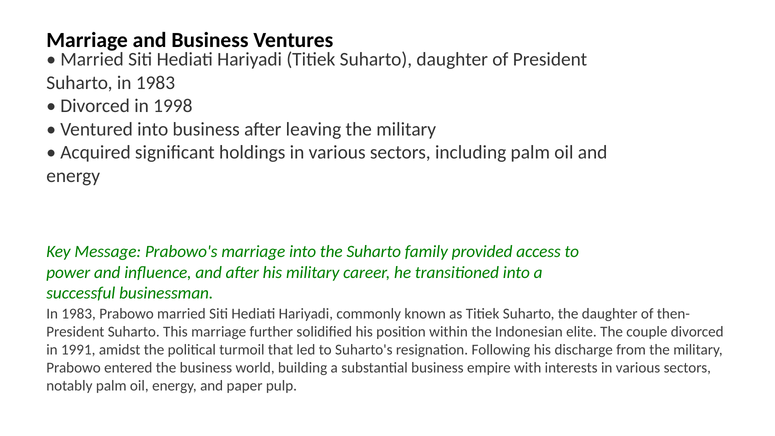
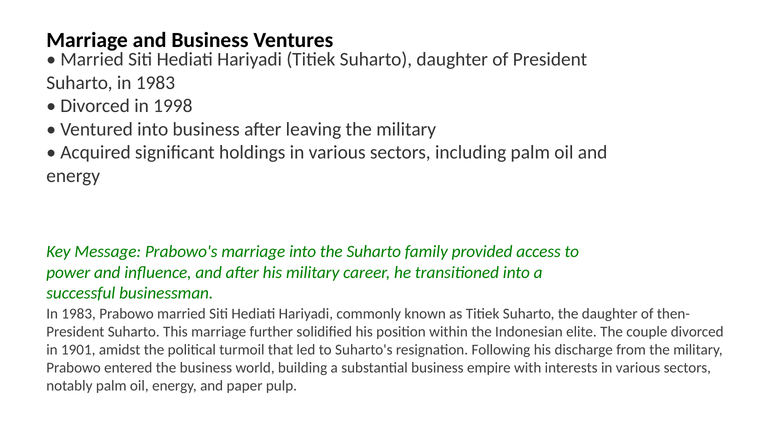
1991: 1991 -> 1901
